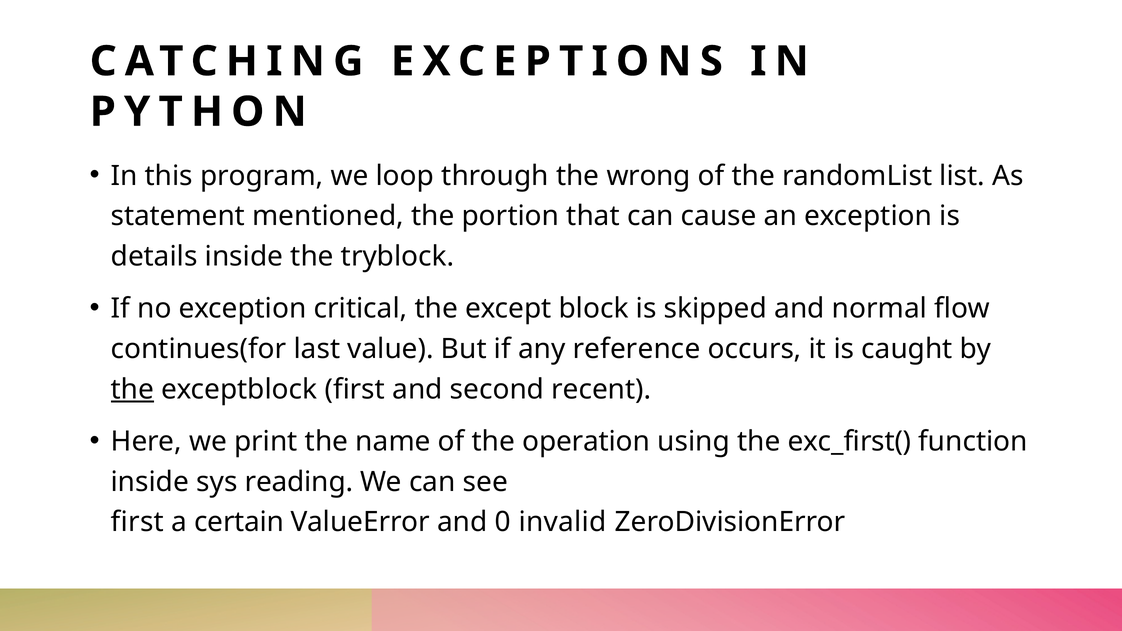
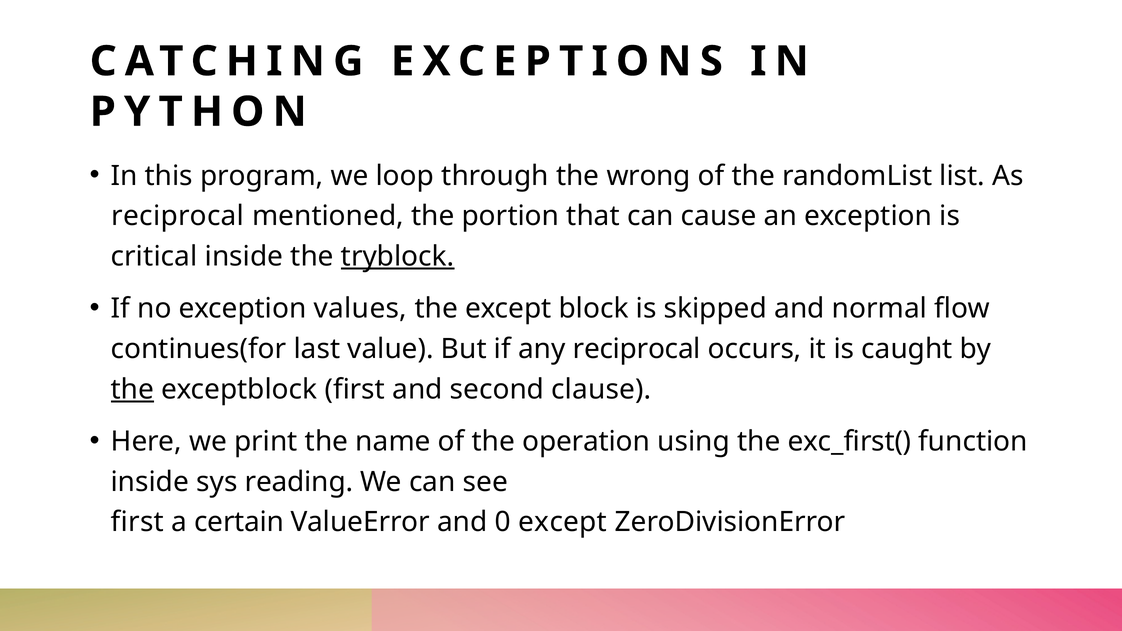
statement at (178, 216): statement -> reciprocal
details: details -> critical
tryblock underline: none -> present
critical: critical -> values
any reference: reference -> reciprocal
recent: recent -> clause
0 invalid: invalid -> except
